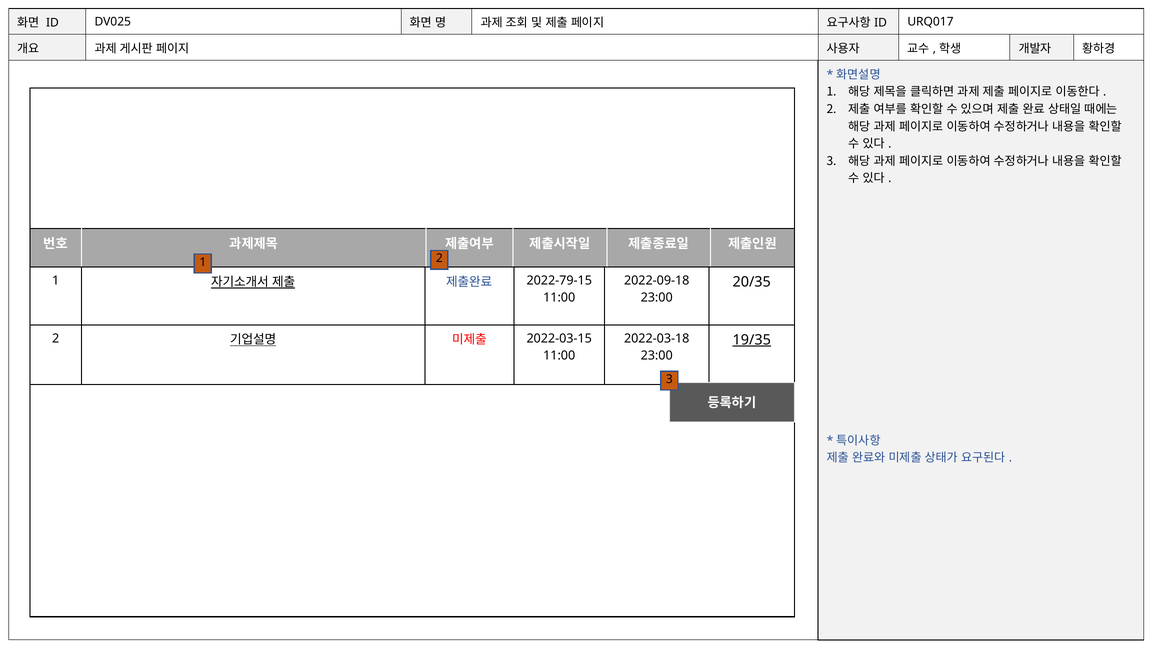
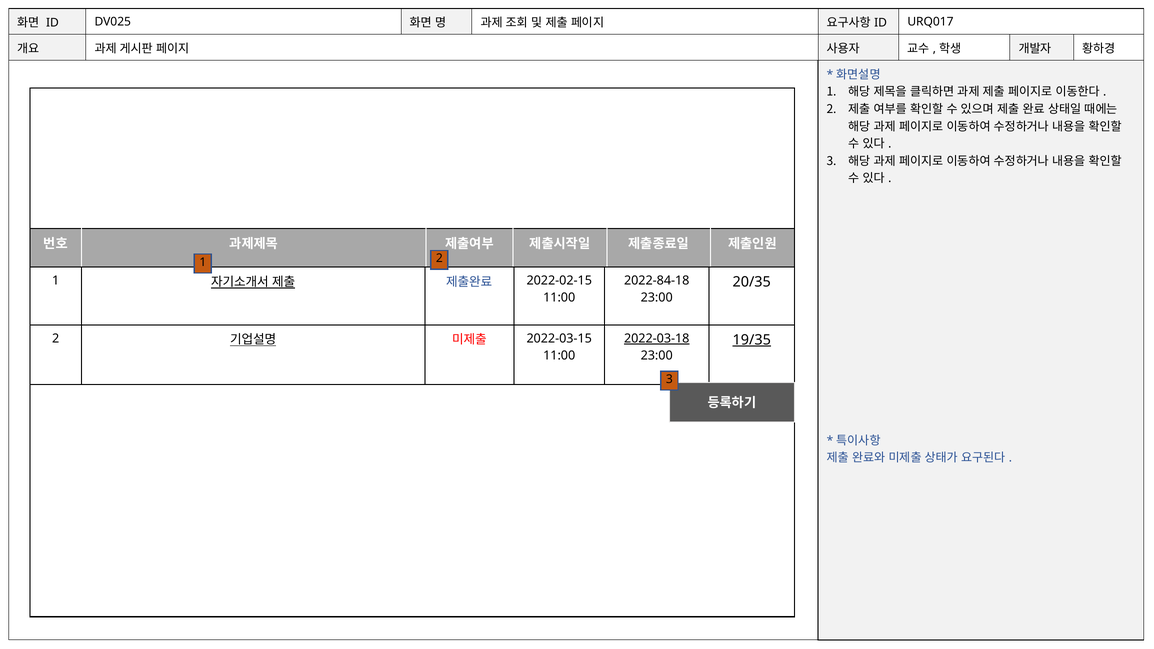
2022-79-15: 2022-79-15 -> 2022-02-15
2022-09-18: 2022-09-18 -> 2022-84-18
2022-03-18 underline: none -> present
